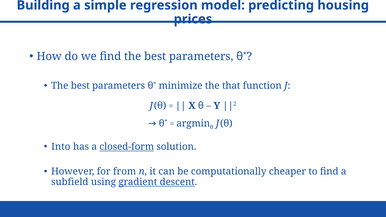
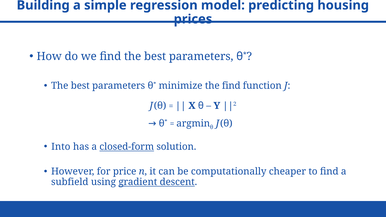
the that: that -> find
from: from -> price
